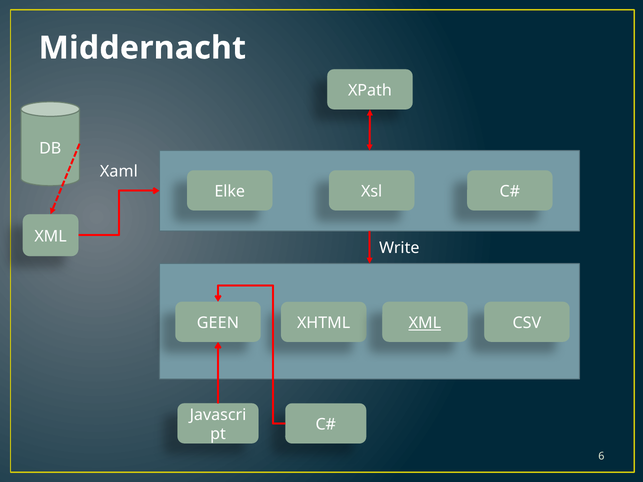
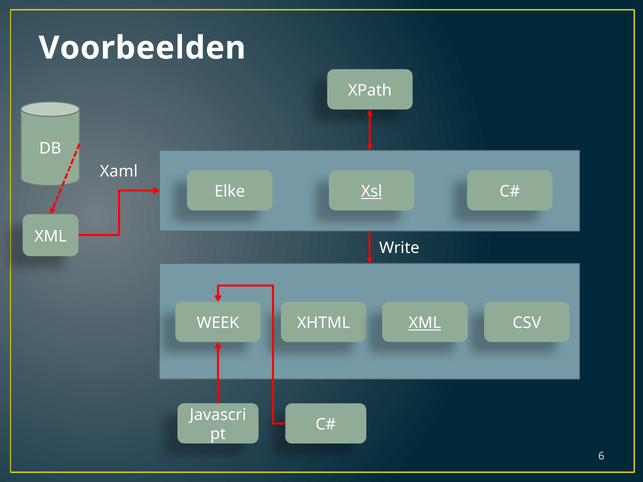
Middernacht: Middernacht -> Voorbeelden
Xsl underline: none -> present
GEEN: GEEN -> WEEK
